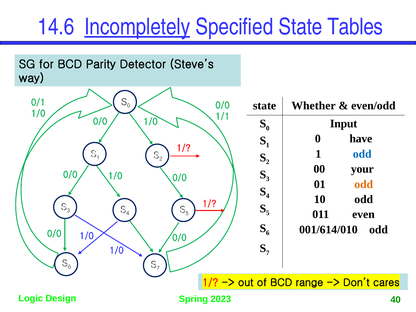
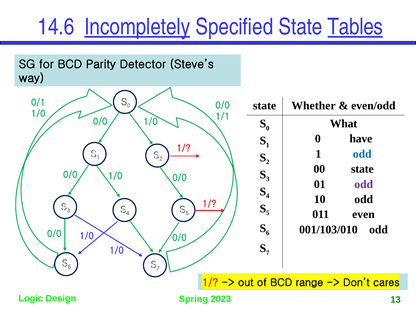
Tables underline: none -> present
Input: Input -> What
00 your: your -> state
odd at (364, 184) colour: orange -> purple
001/614/010: 001/614/010 -> 001/103/010
40: 40 -> 13
